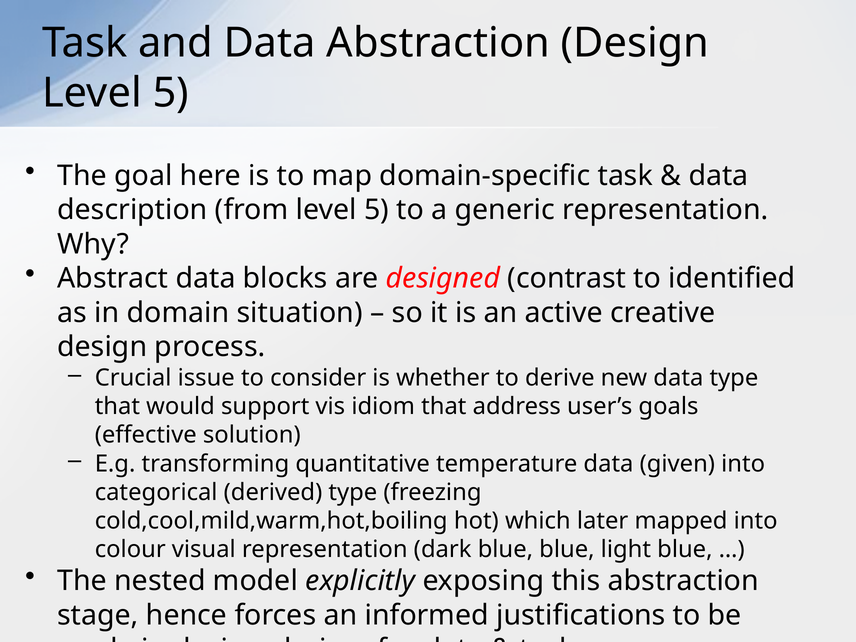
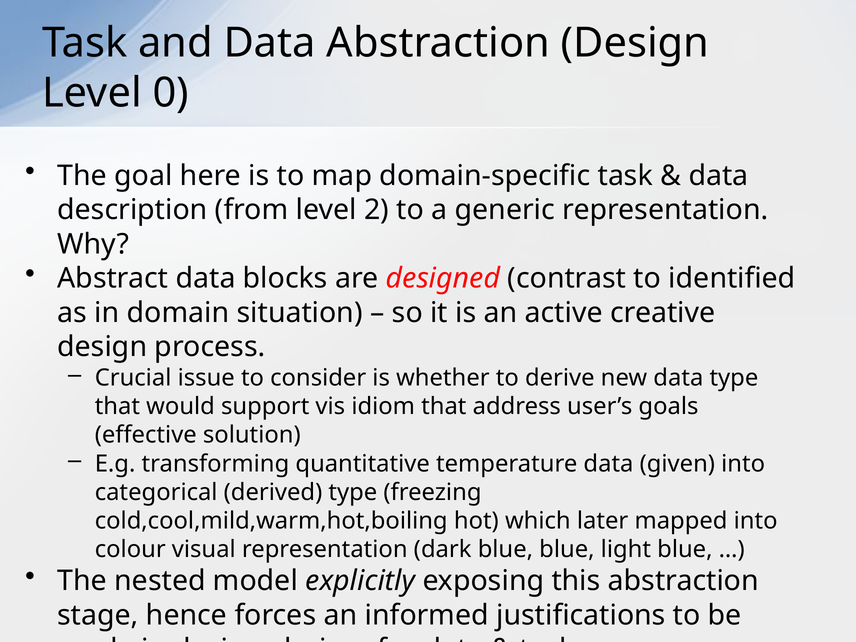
5 at (171, 93): 5 -> 0
from level 5: 5 -> 2
